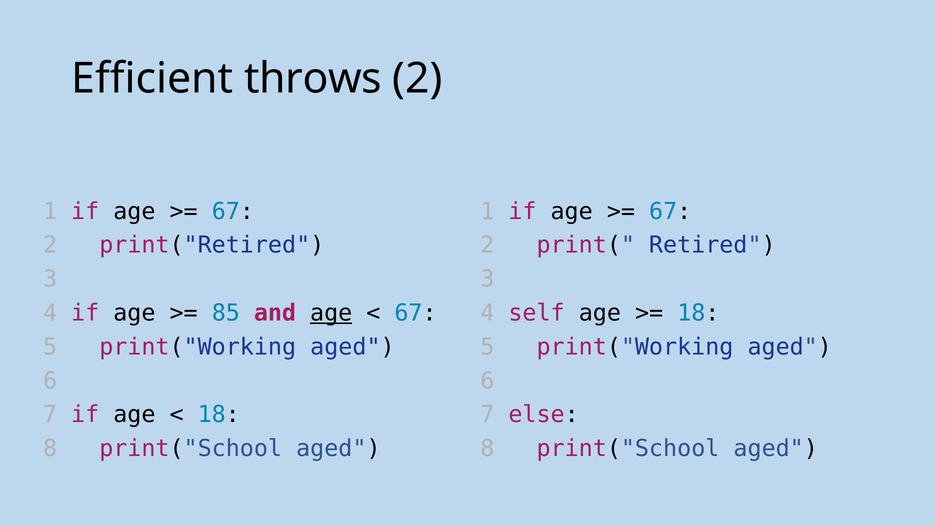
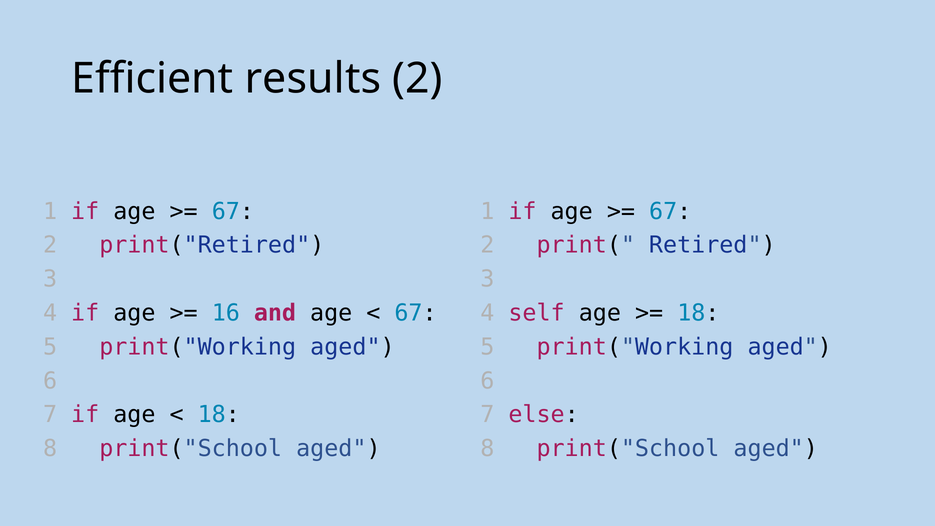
throws: throws -> results
85: 85 -> 16
age at (331, 313) underline: present -> none
